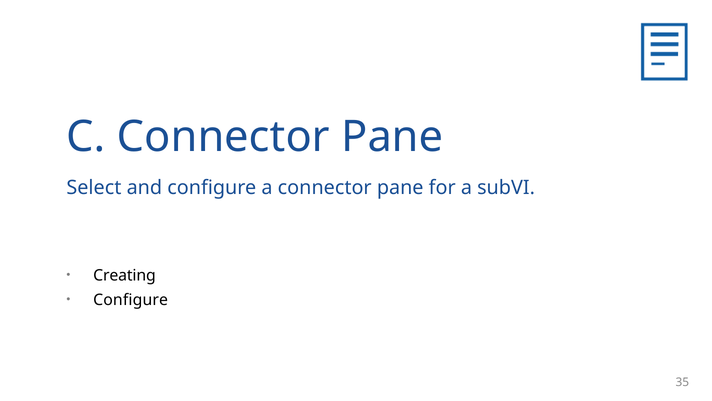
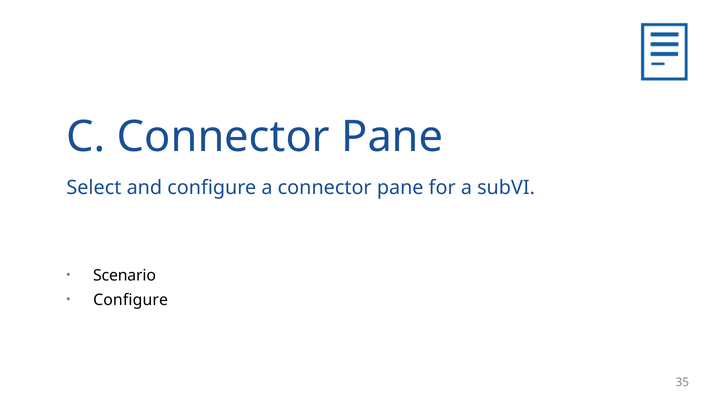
Creating: Creating -> Scenario
